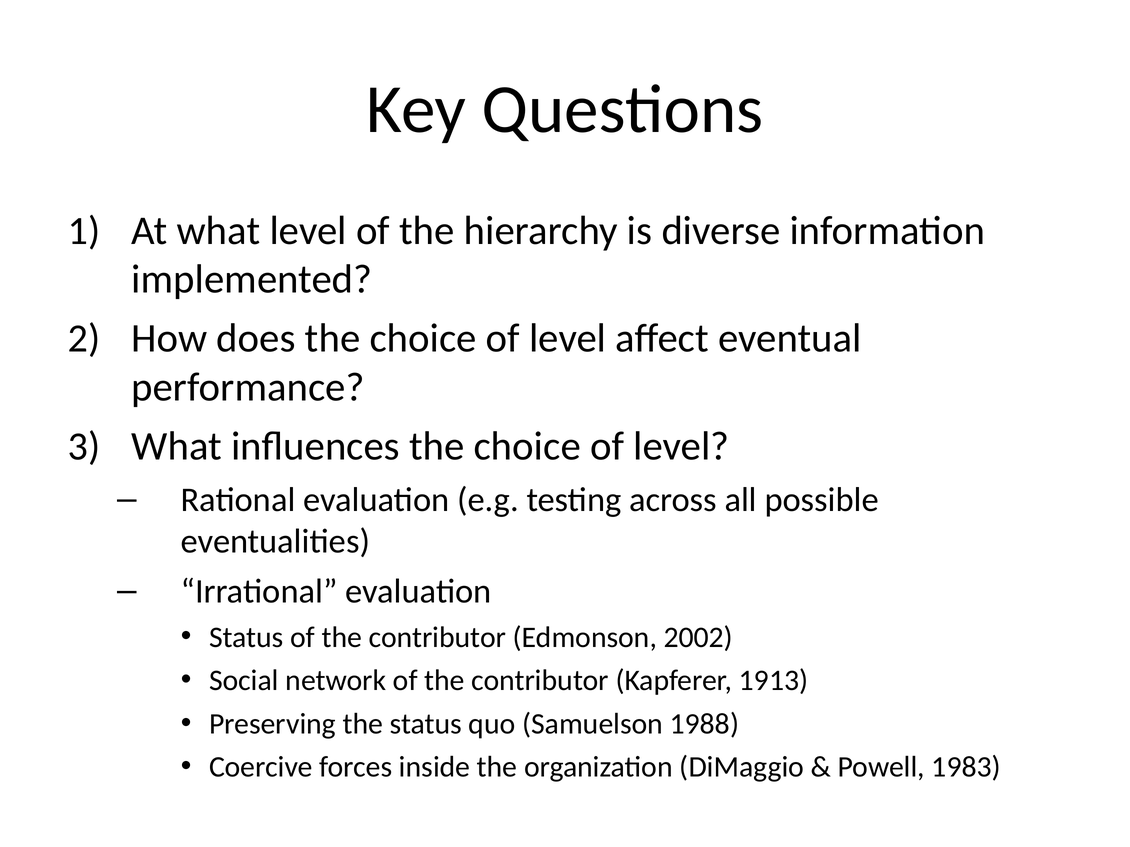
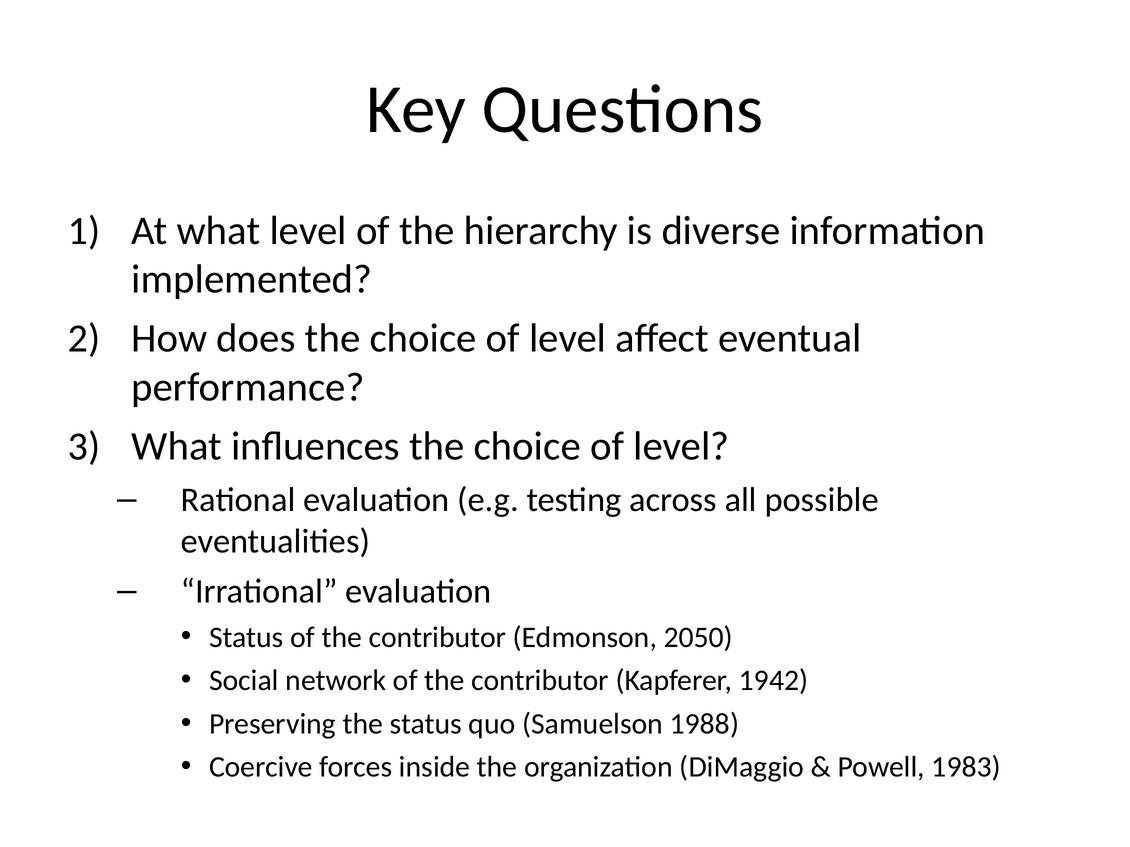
2002: 2002 -> 2050
1913: 1913 -> 1942
